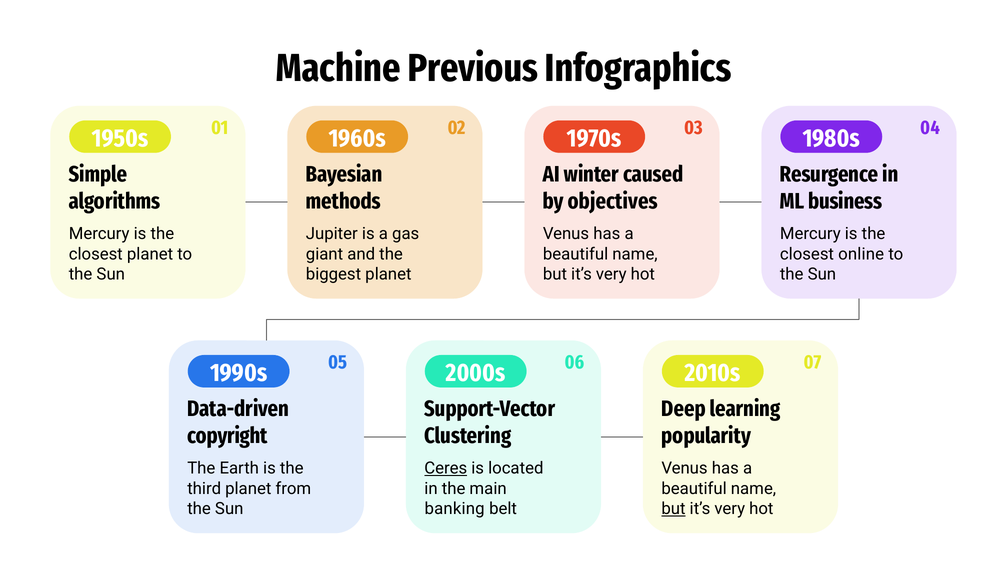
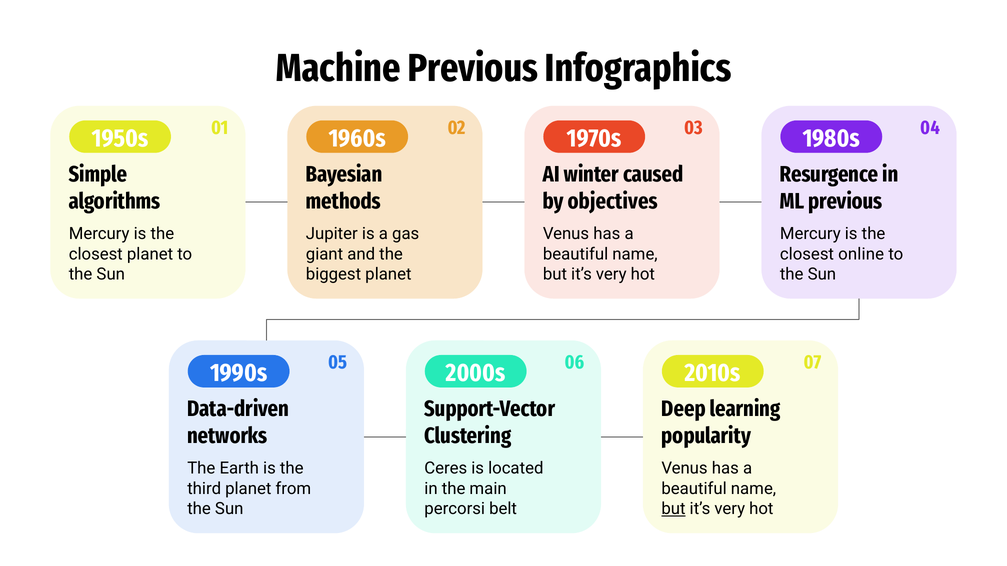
ML business: business -> previous
copyright: copyright -> networks
Ceres underline: present -> none
banking: banking -> percorsi
